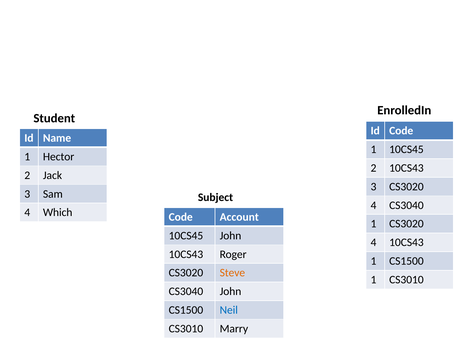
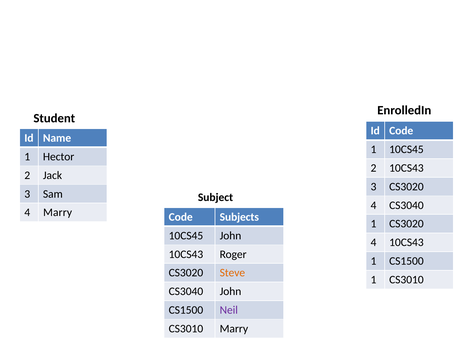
4 Which: Which -> Marry
Account: Account -> Subjects
Neil colour: blue -> purple
